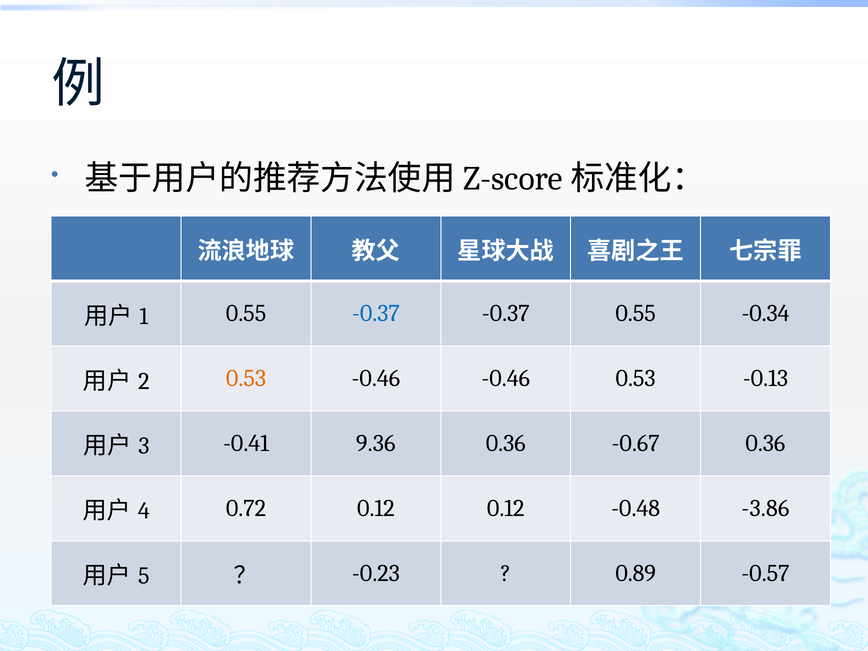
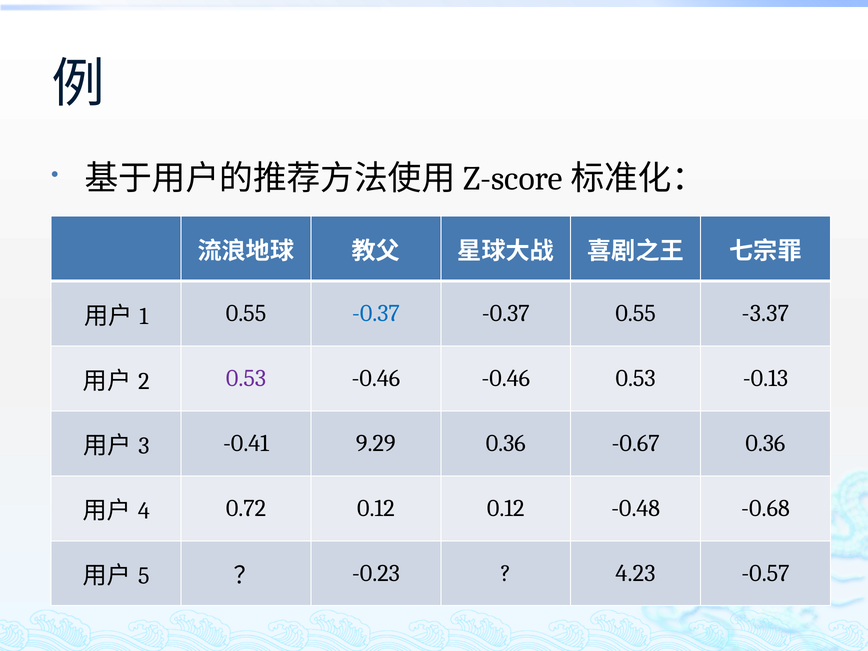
-0.34: -0.34 -> -3.37
0.53 at (246, 378) colour: orange -> purple
9.36: 9.36 -> 9.29
-3.86: -3.86 -> -0.68
0.89: 0.89 -> 4.23
